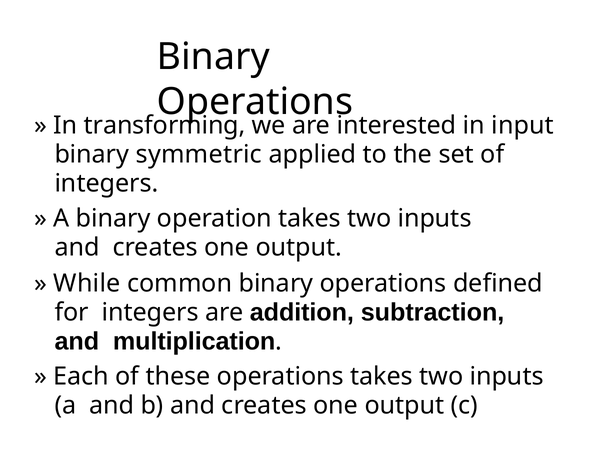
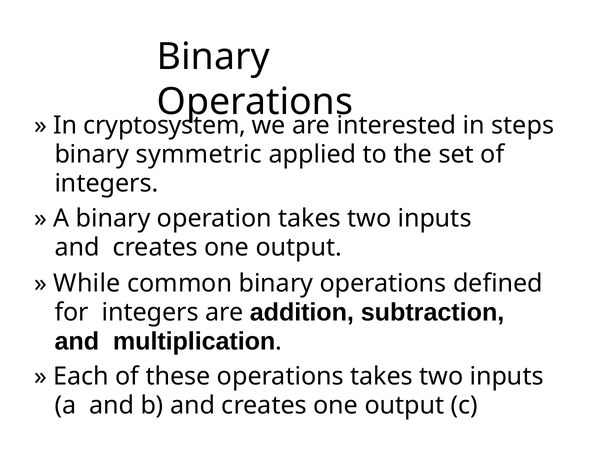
transforming: transforming -> cryptosystem
input: input -> steps
